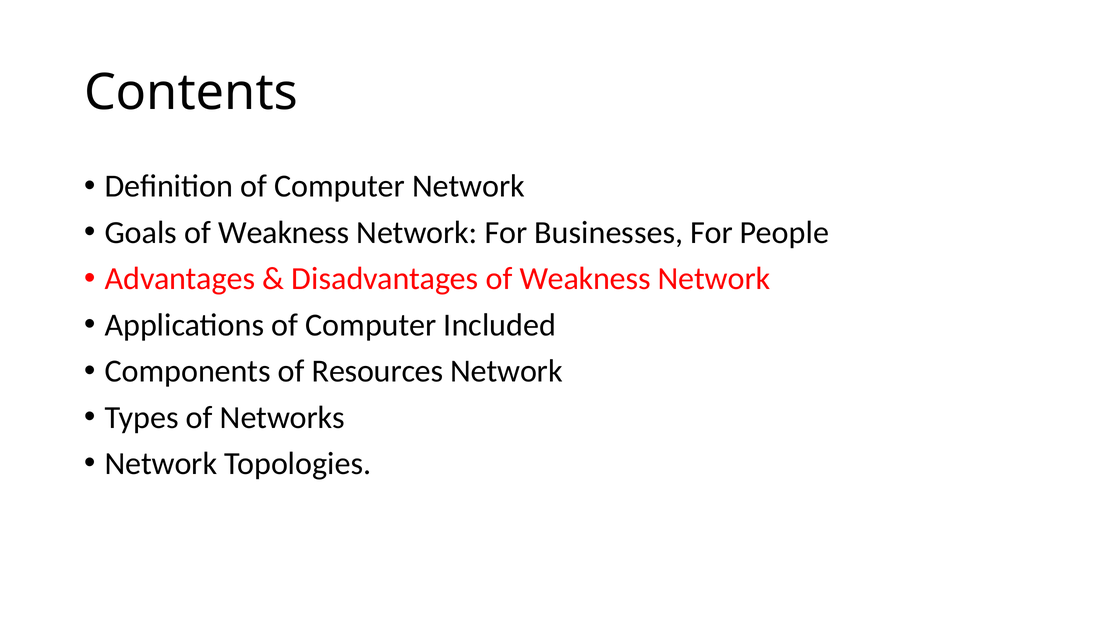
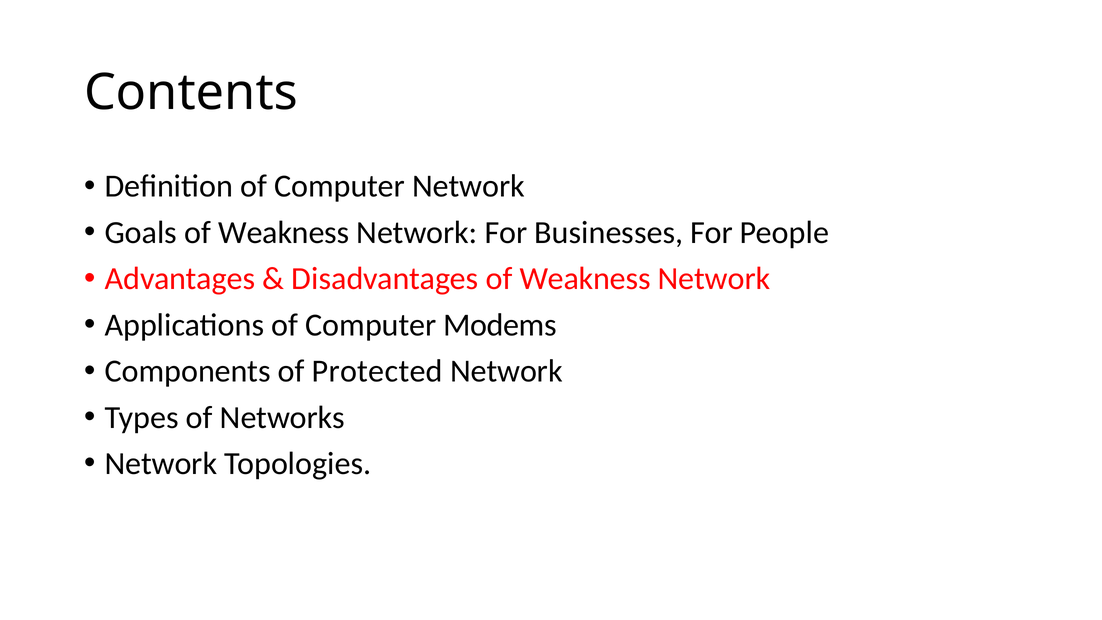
Included: Included -> Modems
Resources: Resources -> Protected
